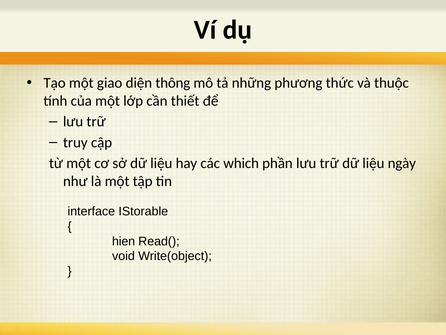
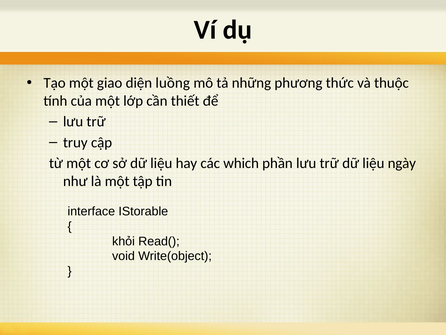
thông: thông -> luồng
hien: hien -> khỏi
